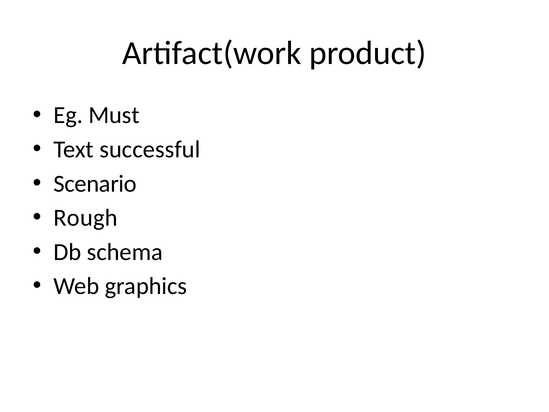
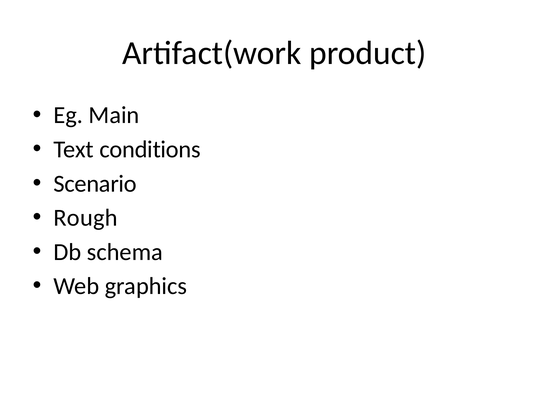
Must: Must -> Main
successful: successful -> conditions
